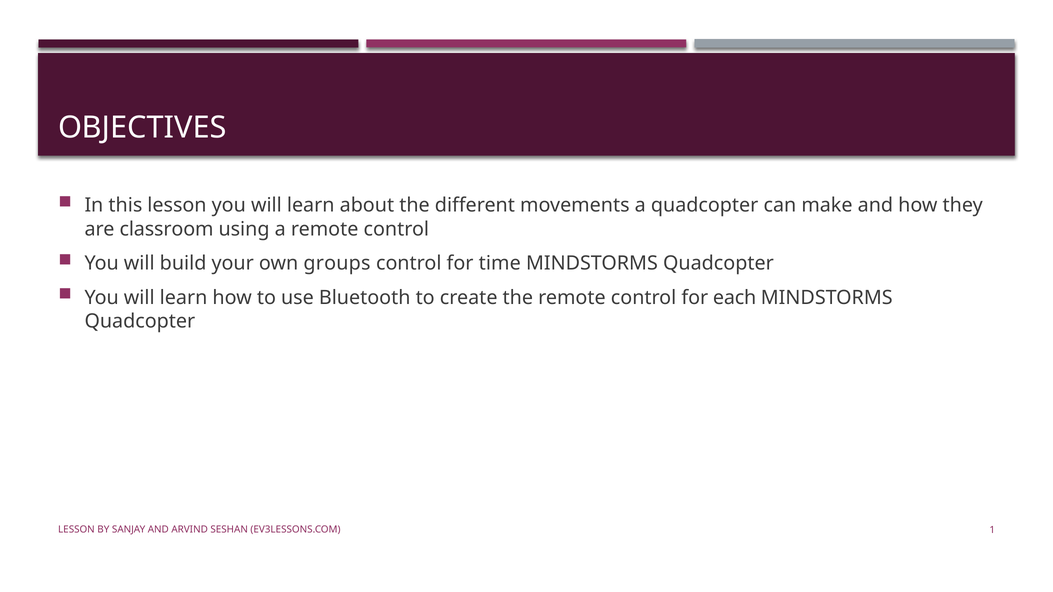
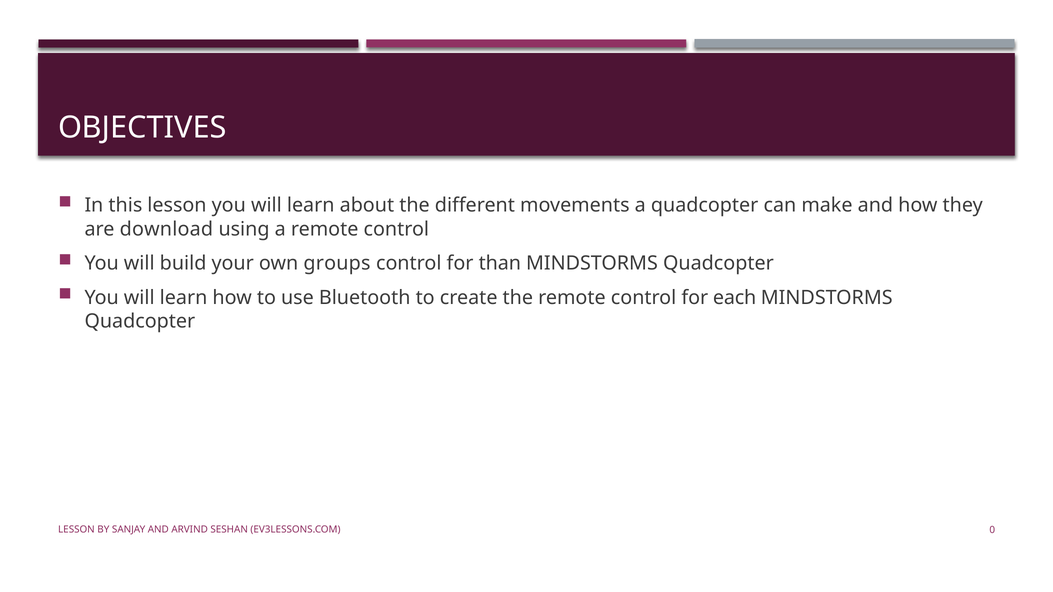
classroom: classroom -> download
time: time -> than
1: 1 -> 0
